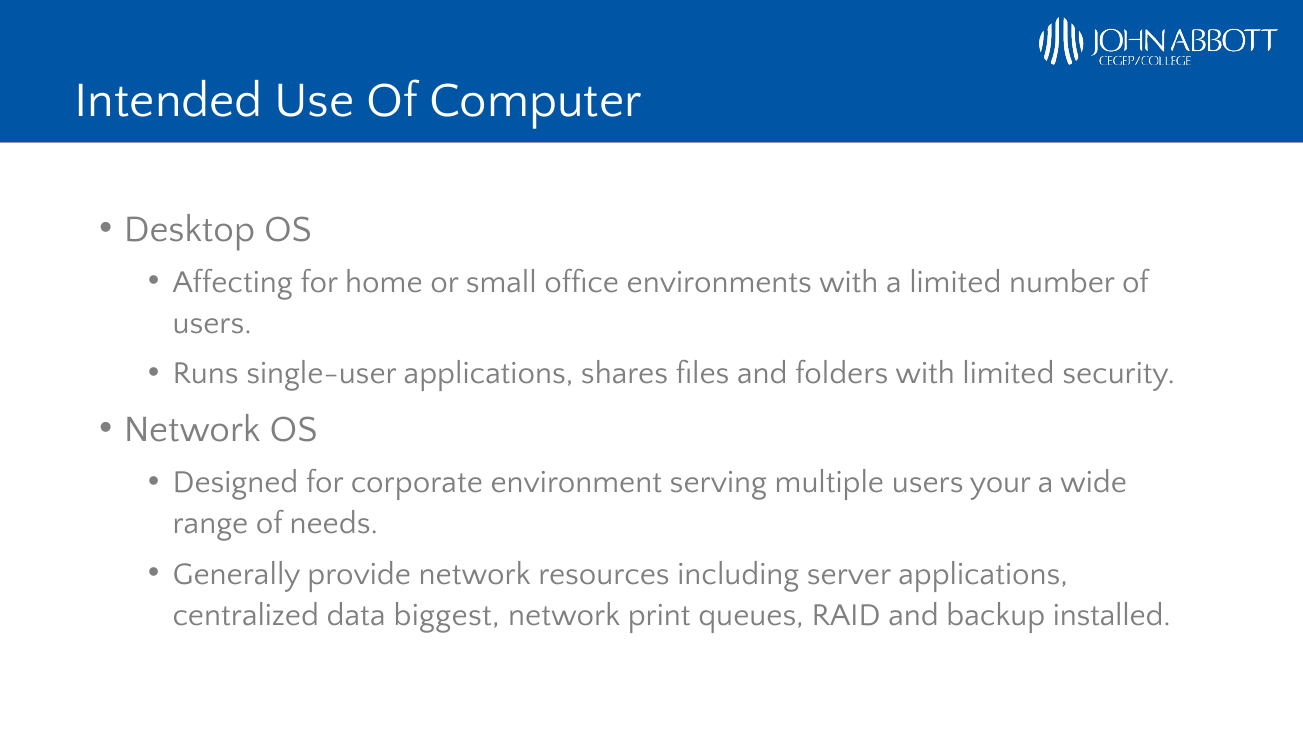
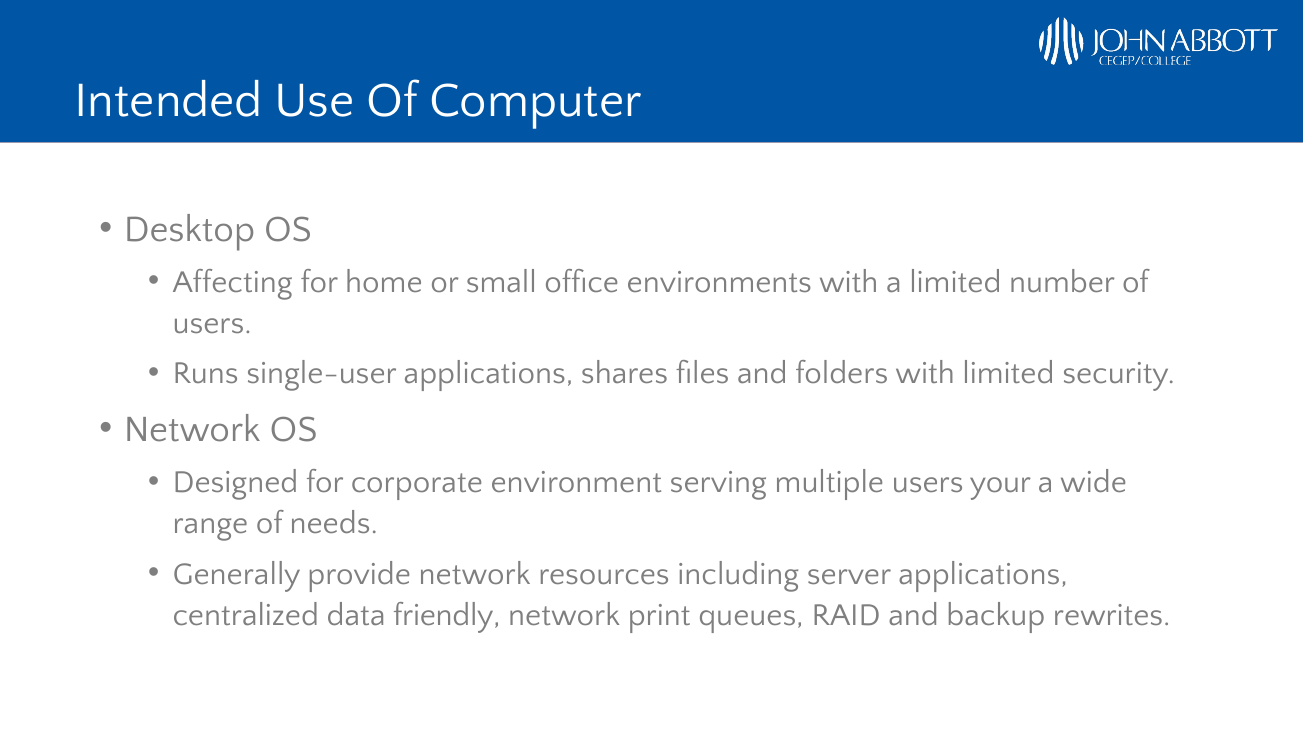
biggest: biggest -> friendly
installed: installed -> rewrites
